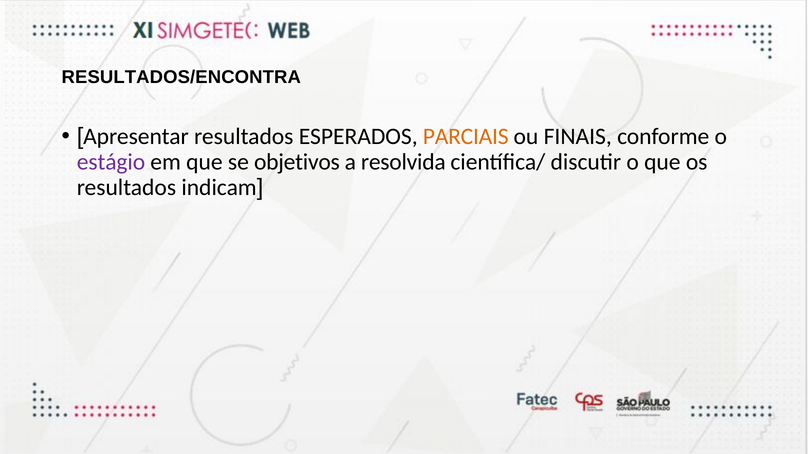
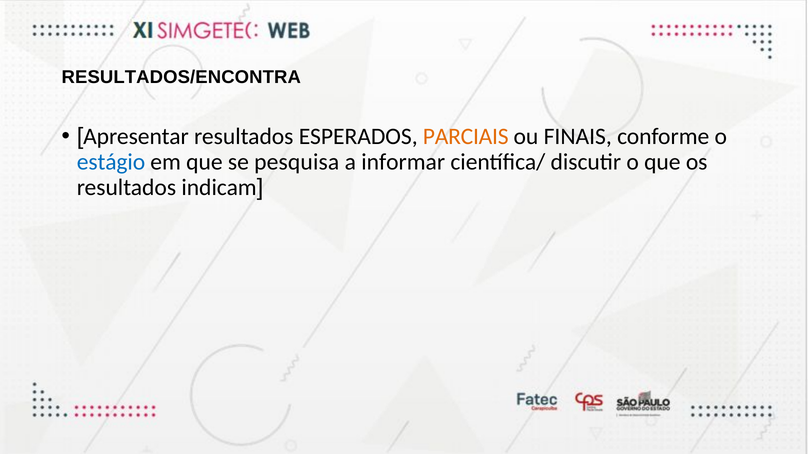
estágio colour: purple -> blue
objetivos: objetivos -> pesquisa
resolvida: resolvida -> informar
